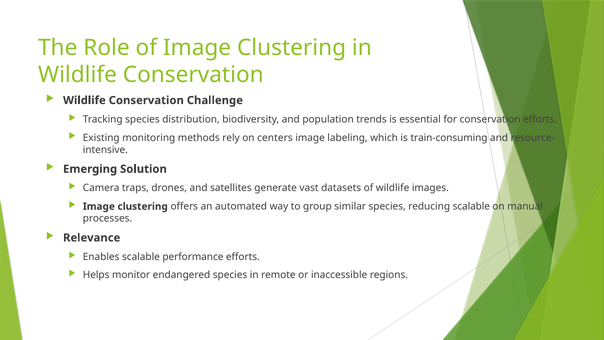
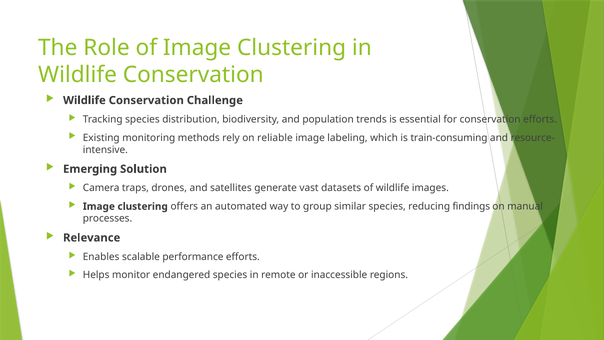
centers: centers -> reliable
reducing scalable: scalable -> findings
